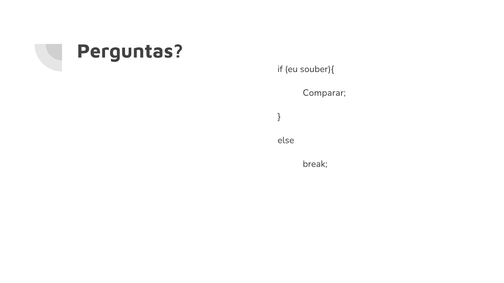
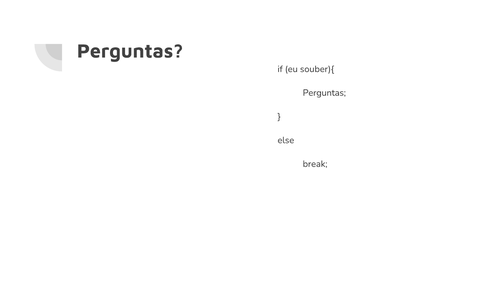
Comparar at (324, 93): Comparar -> Perguntas
